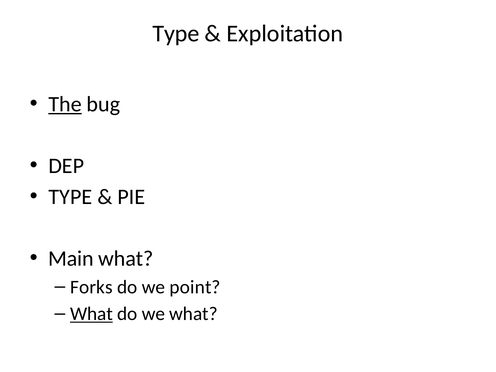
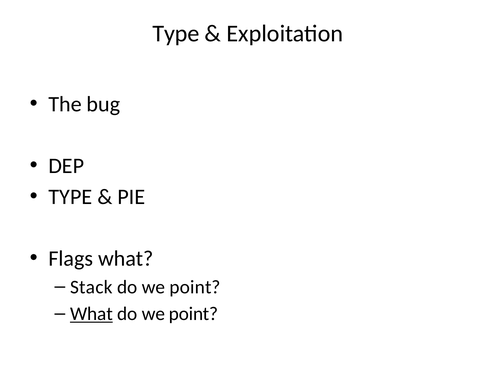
The underline: present -> none
Main: Main -> Flags
Forks: Forks -> Stack
what at (193, 314): what -> point
